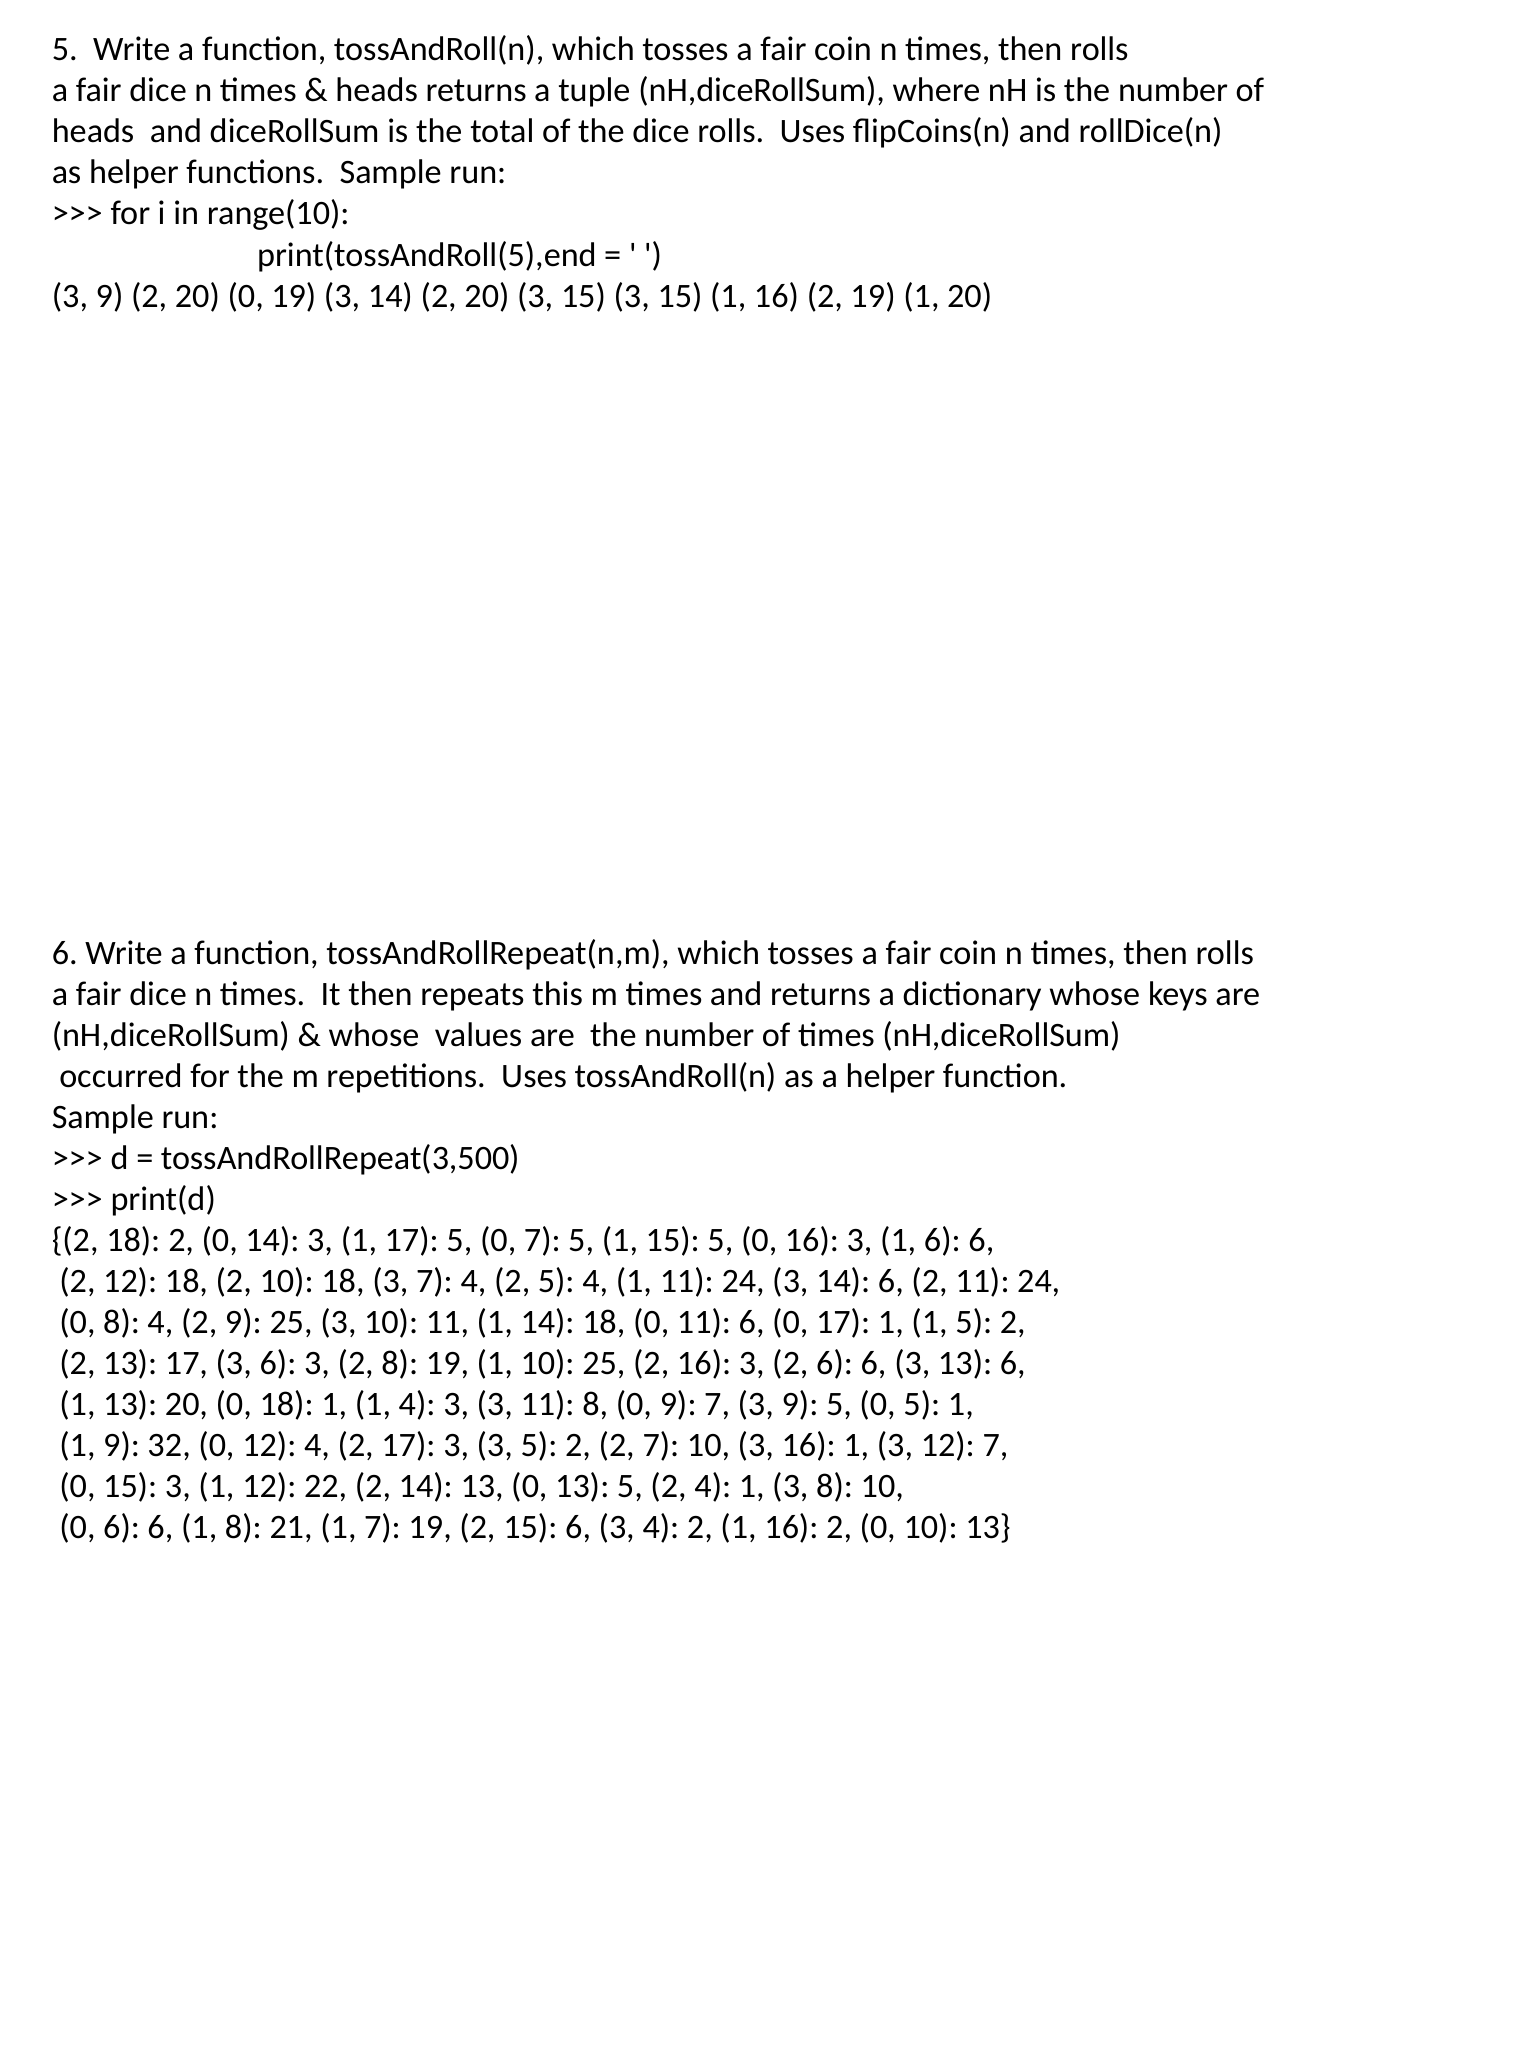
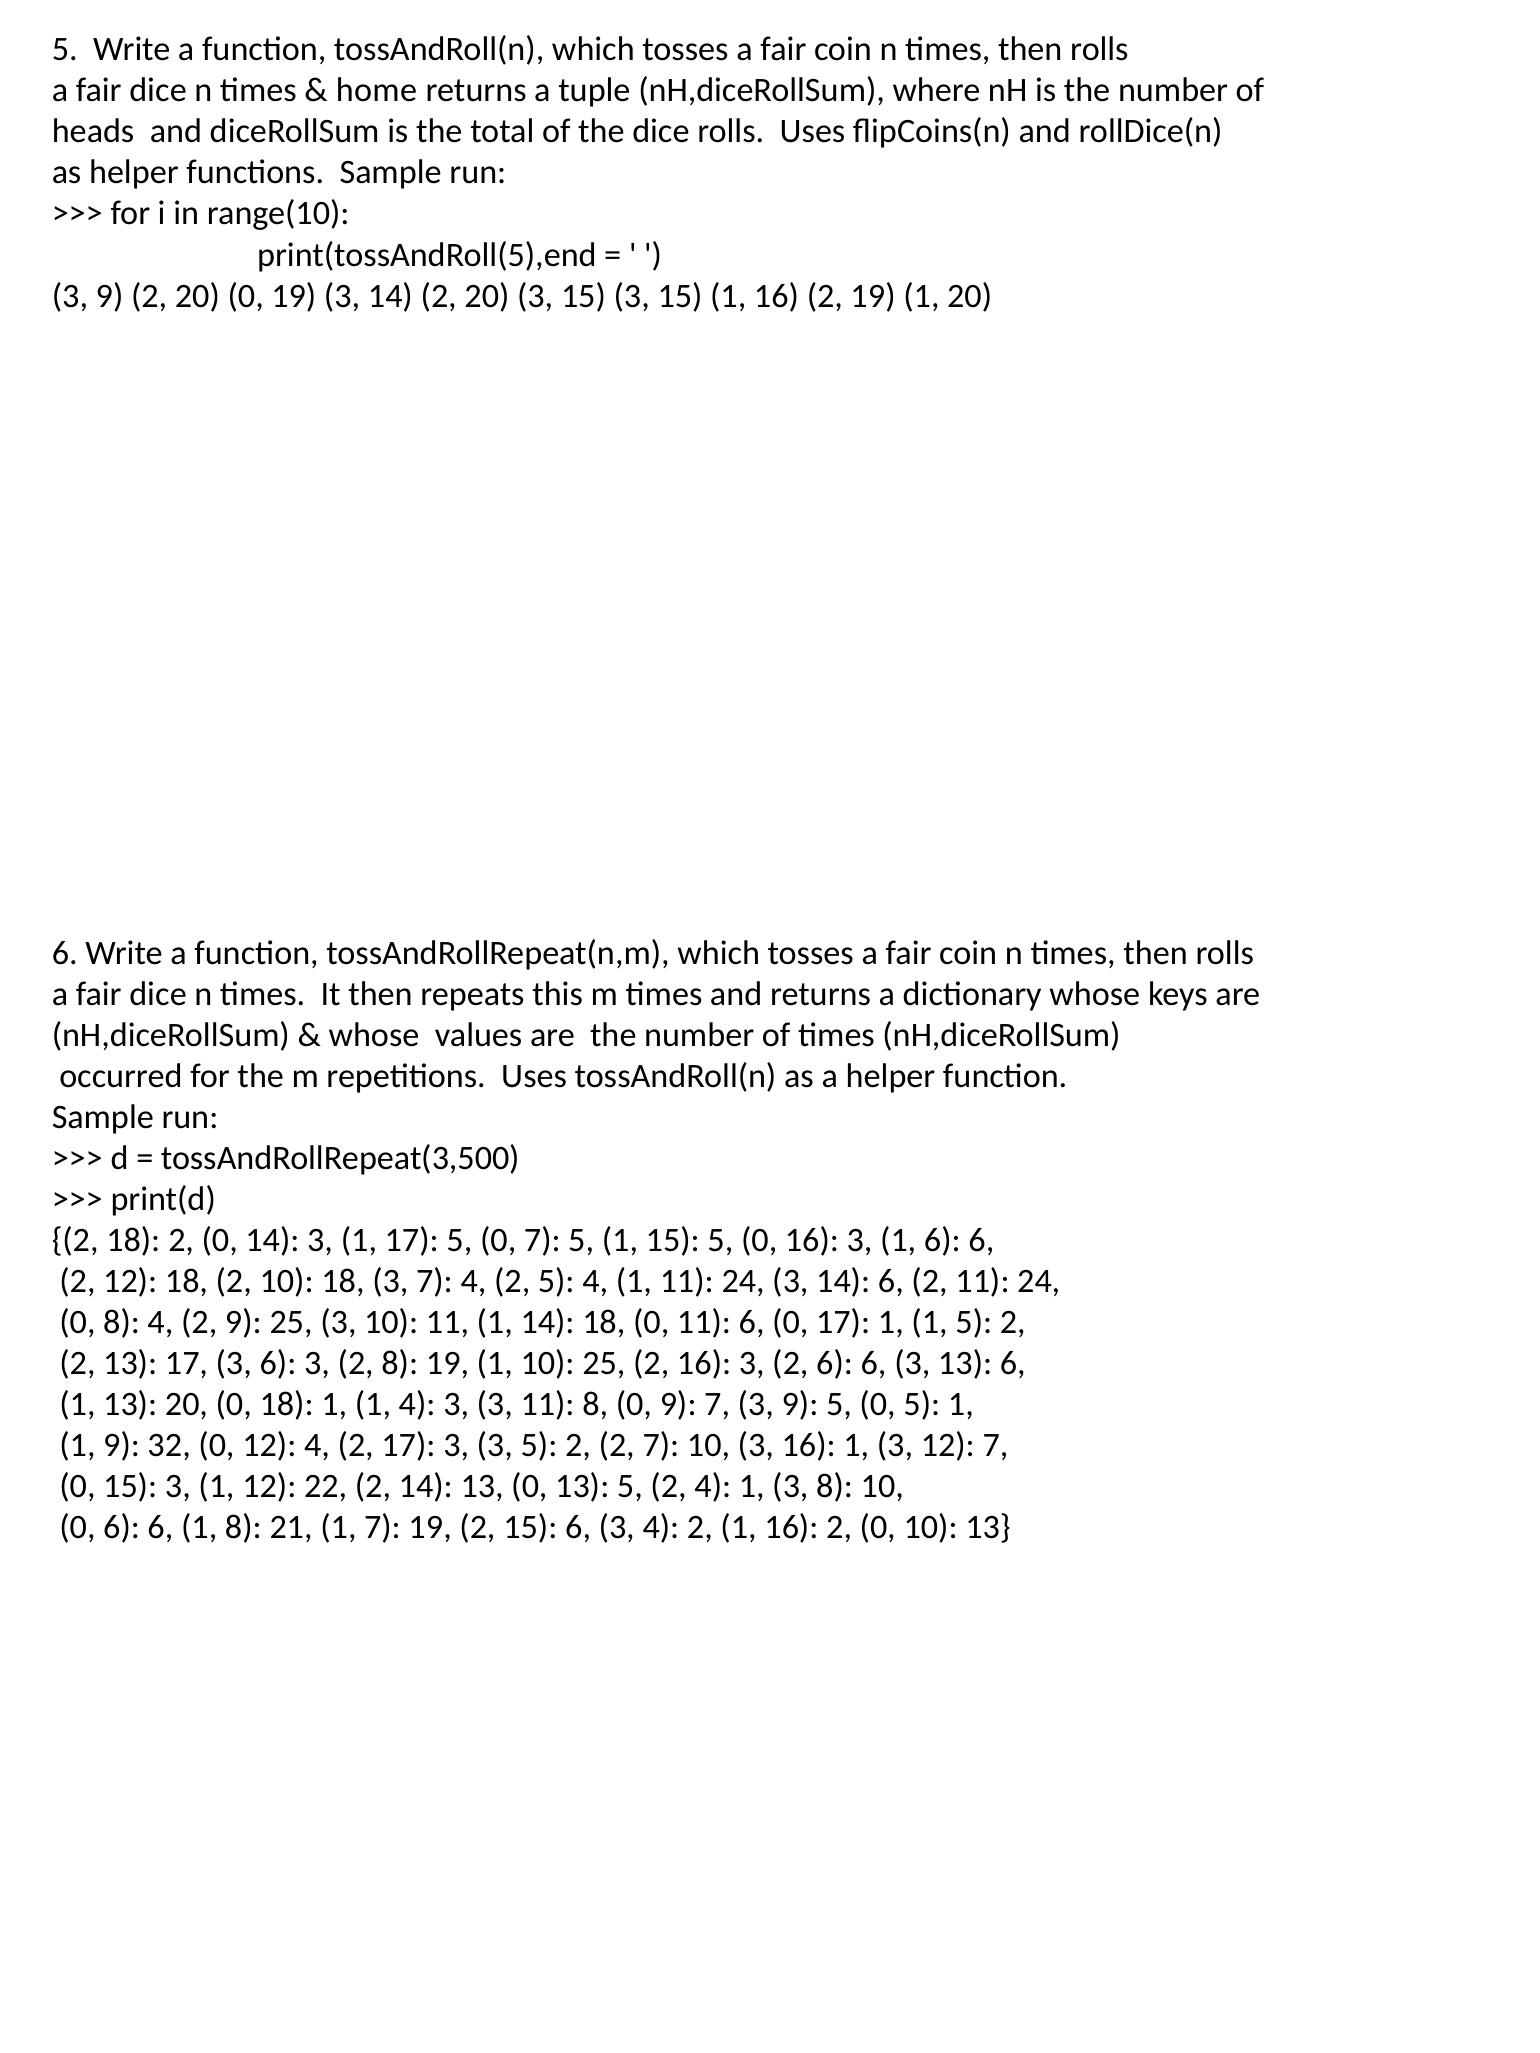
heads at (377, 90): heads -> home
